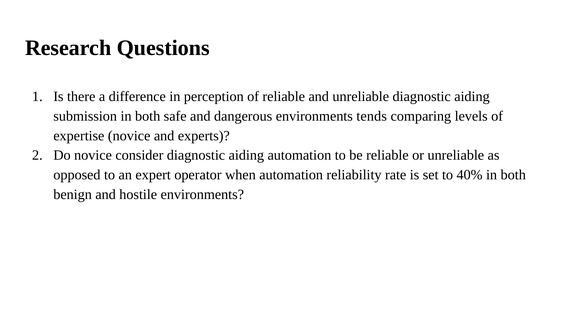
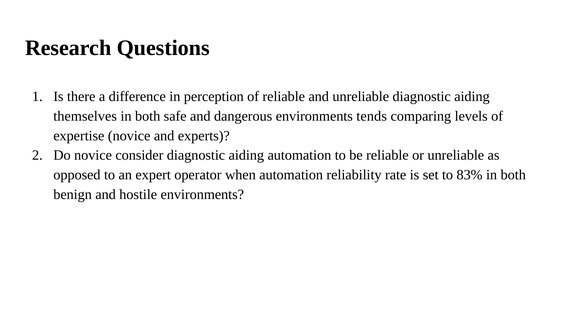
submission: submission -> themselves
40%: 40% -> 83%
